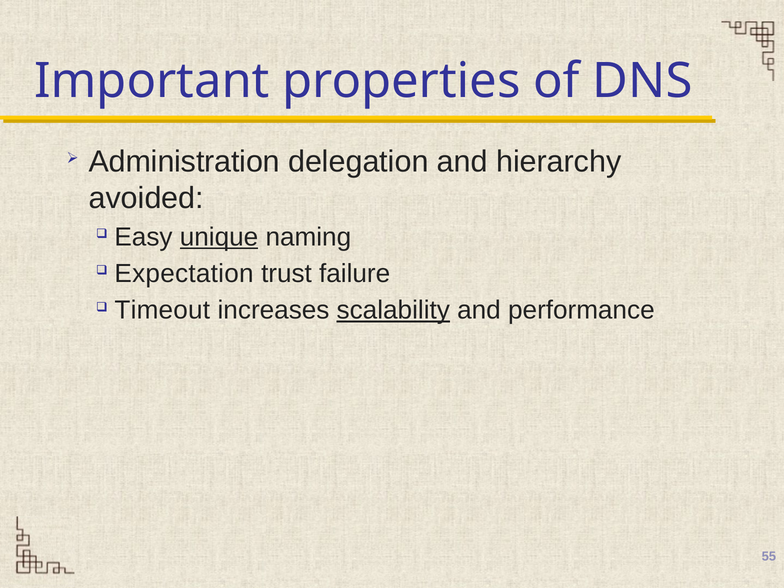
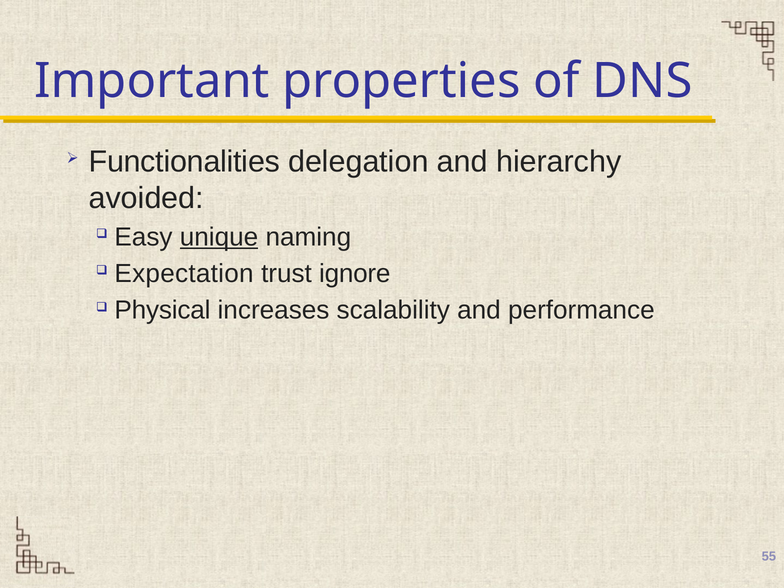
Administration: Administration -> Functionalities
failure: failure -> ignore
Timeout: Timeout -> Physical
scalability underline: present -> none
